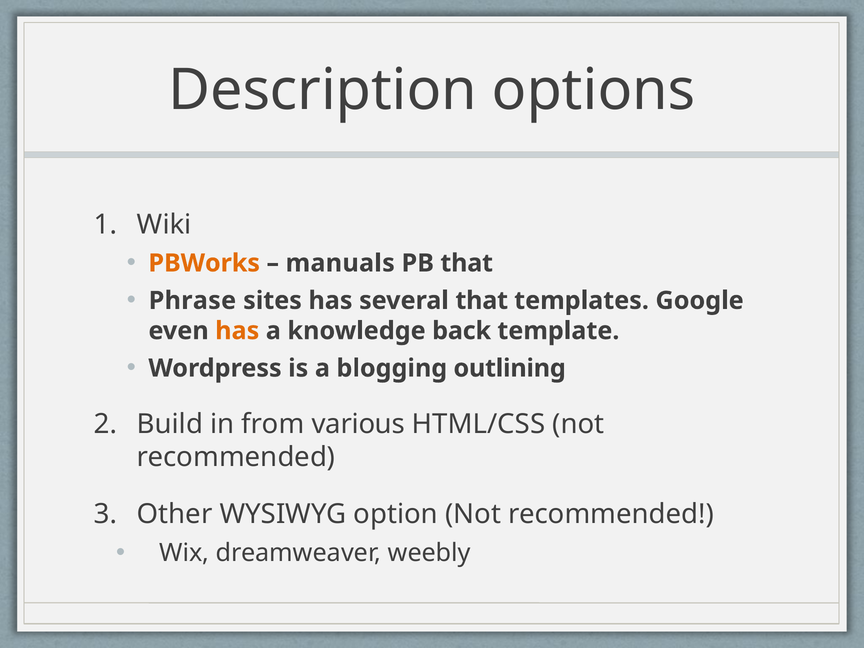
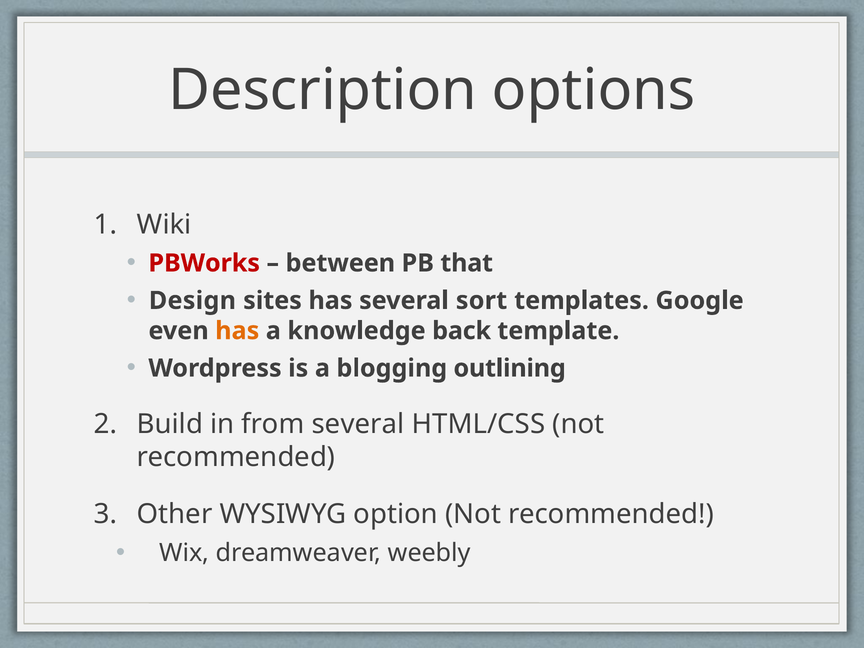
PBWorks colour: orange -> red
manuals: manuals -> between
Phrase: Phrase -> Design
several that: that -> sort
from various: various -> several
